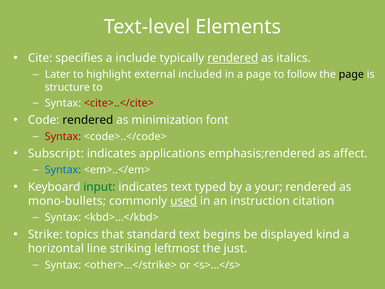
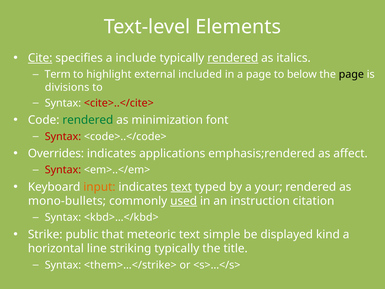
Cite underline: none -> present
Later: Later -> Term
follow: follow -> below
structure: structure -> divisions
rendered at (88, 120) colour: black -> green
Subscript: Subscript -> Overrides
Syntax at (63, 170) colour: blue -> red
input colour: green -> orange
text at (181, 187) underline: none -> present
topics: topics -> public
standard: standard -> meteoric
begins: begins -> simple
striking leftmost: leftmost -> typically
just: just -> title
<other>…</strike>: <other>…</strike> -> <them>…</strike>
